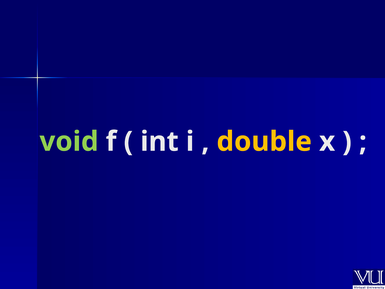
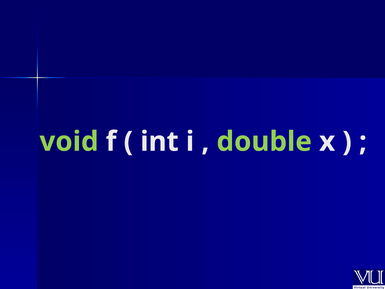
double colour: yellow -> light green
